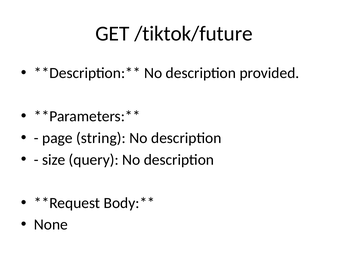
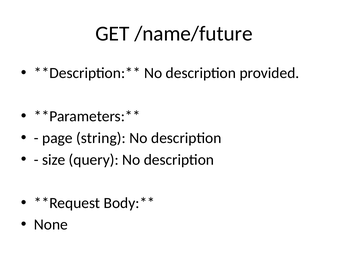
/tiktok/future: /tiktok/future -> /name/future
